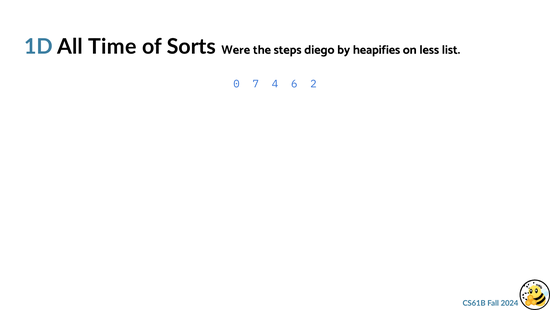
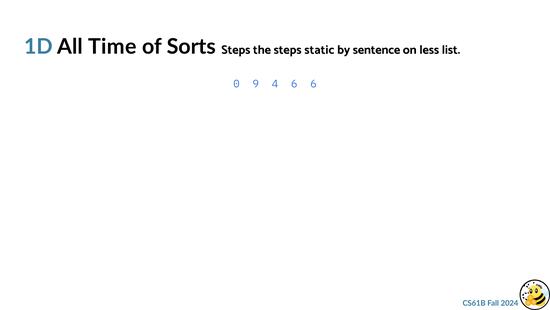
Sorts Were: Were -> Steps
diego: diego -> static
heapifies: heapifies -> sentence
7: 7 -> 9
6 2: 2 -> 6
